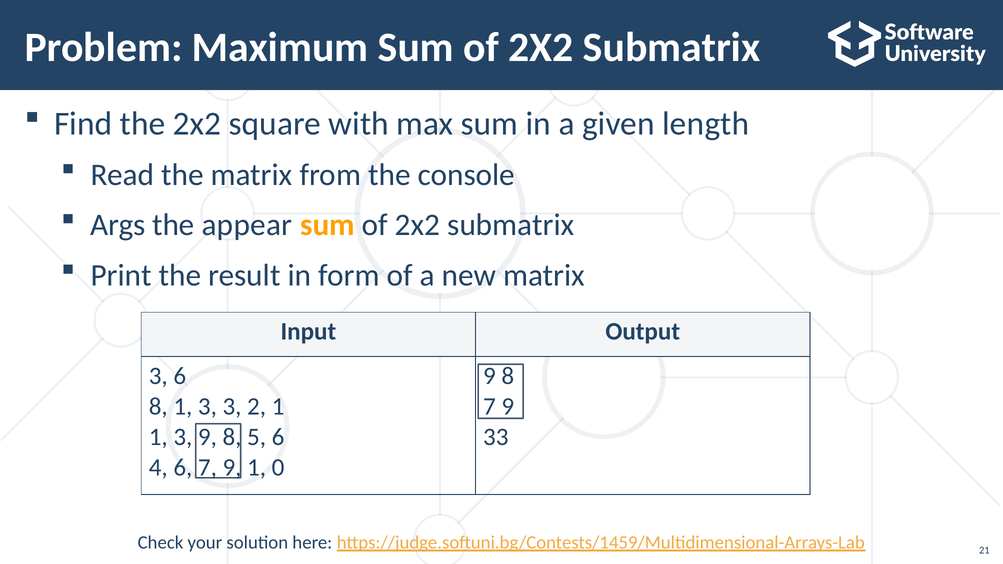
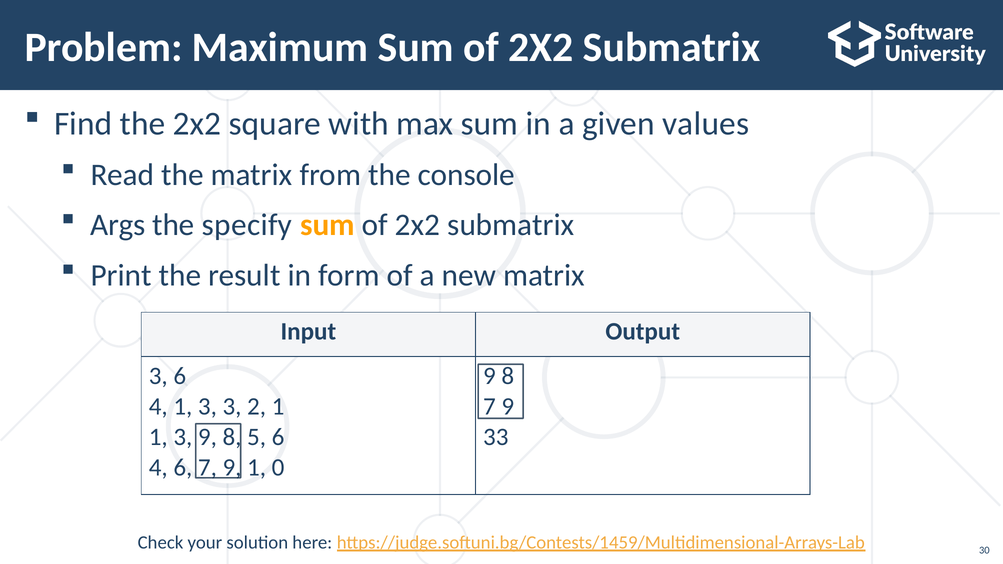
length: length -> values
appear: appear -> specify
8 at (158, 407): 8 -> 4
21: 21 -> 30
